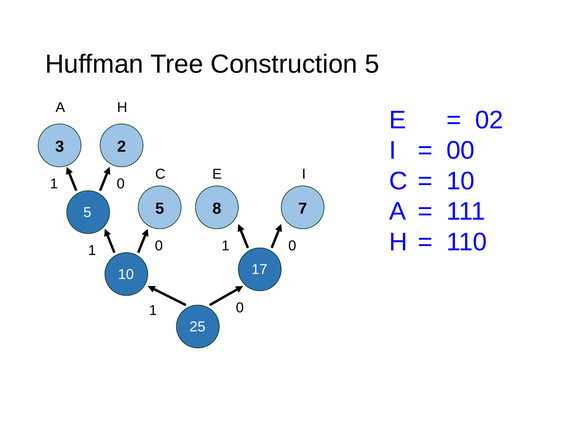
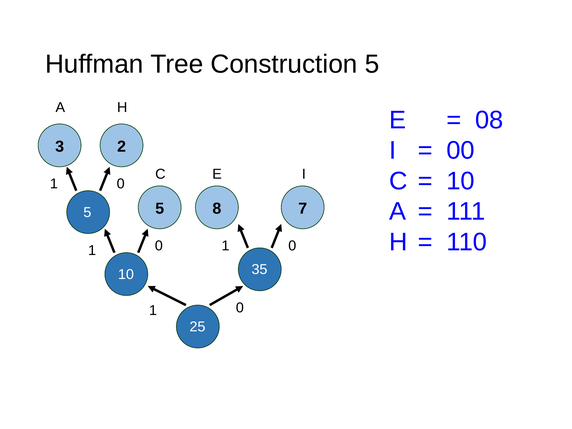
02: 02 -> 08
17: 17 -> 35
